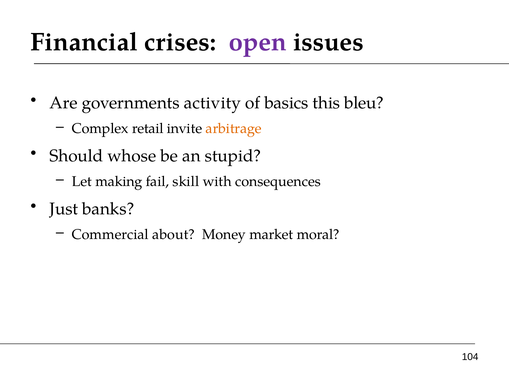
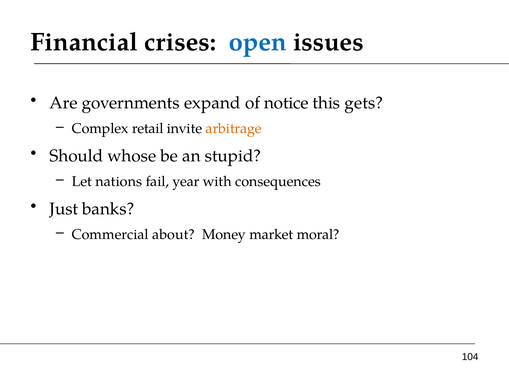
open colour: purple -> blue
activity: activity -> expand
basics: basics -> notice
bleu: bleu -> gets
making: making -> nations
skill: skill -> year
